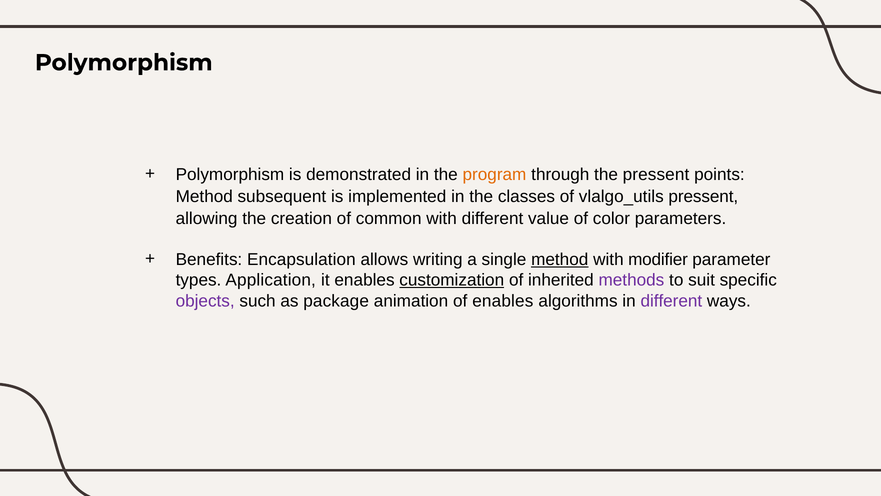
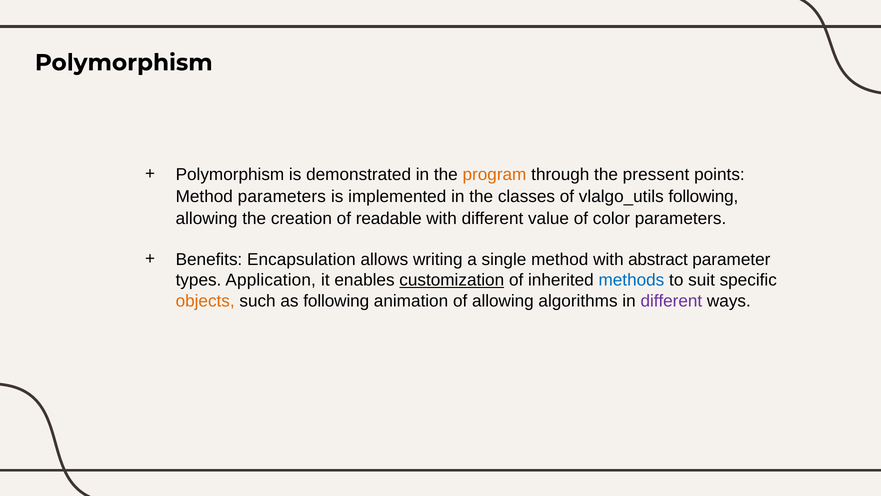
Method subsequent: subsequent -> parameters
vlalgo_utils pressent: pressent -> following
common: common -> readable
method at (560, 260) underline: present -> none
modifier: modifier -> abstract
methods colour: purple -> blue
objects colour: purple -> orange
as package: package -> following
of enables: enables -> allowing
